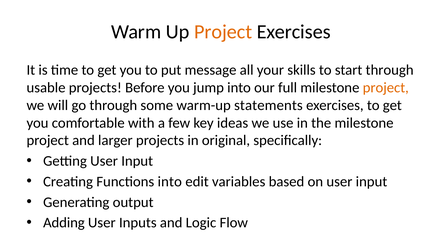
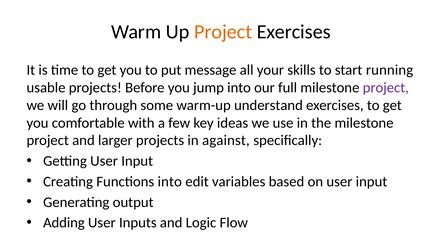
start through: through -> running
project at (386, 88) colour: orange -> purple
warm-up statements: statements -> understand
in original: original -> against
